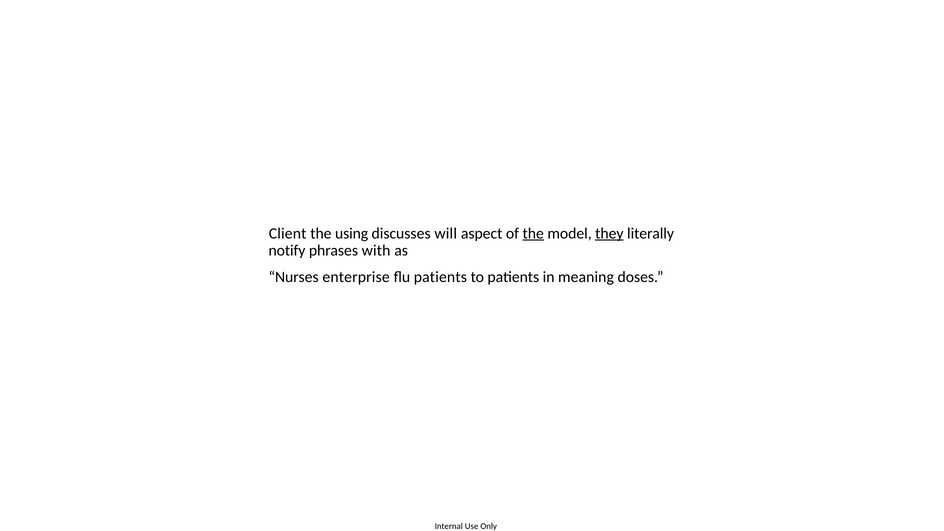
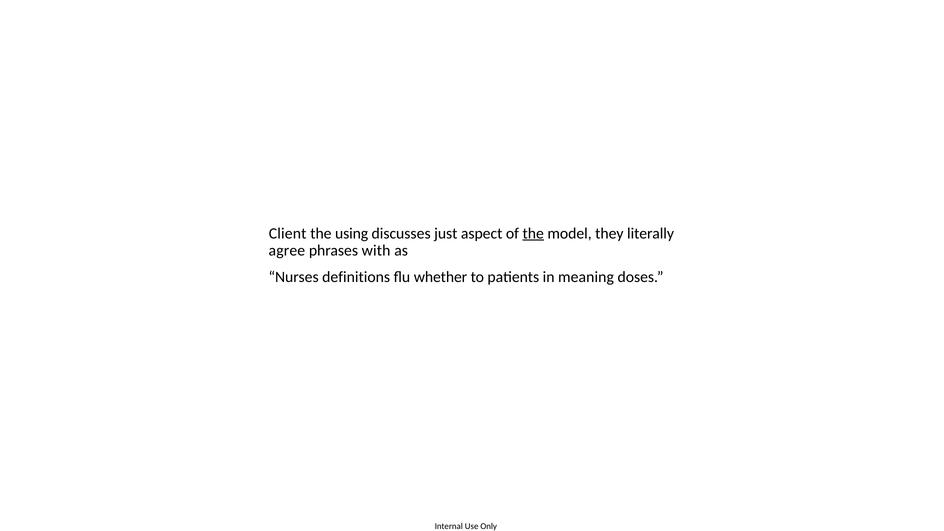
will: will -> just
they underline: present -> none
notify: notify -> agree
enterprise: enterprise -> definitions
flu patients: patients -> whether
